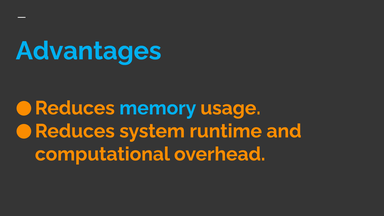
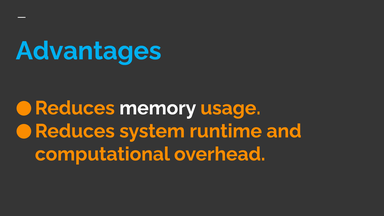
memory colour: light blue -> white
